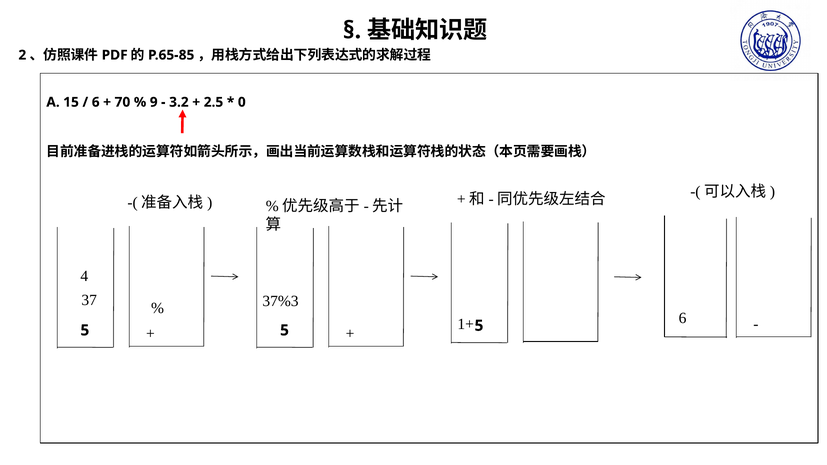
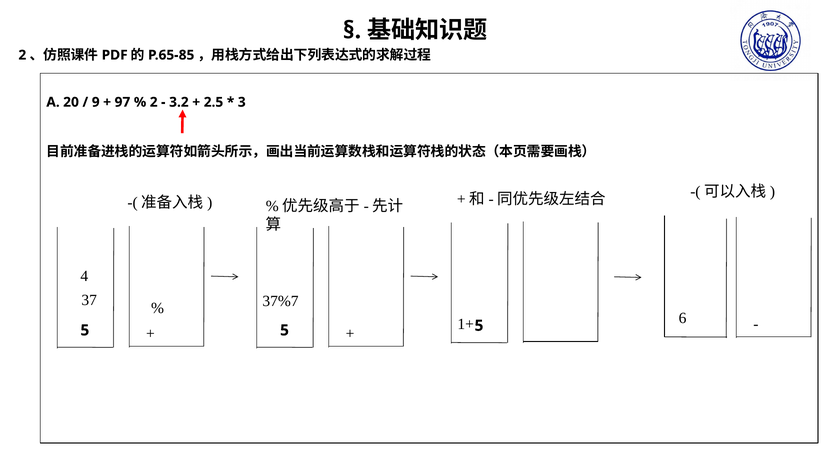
15: 15 -> 20
6 at (96, 102): 6 -> 9
70: 70 -> 97
9 at (154, 102): 9 -> 2
0: 0 -> 3
37%3: 37%3 -> 37%7
